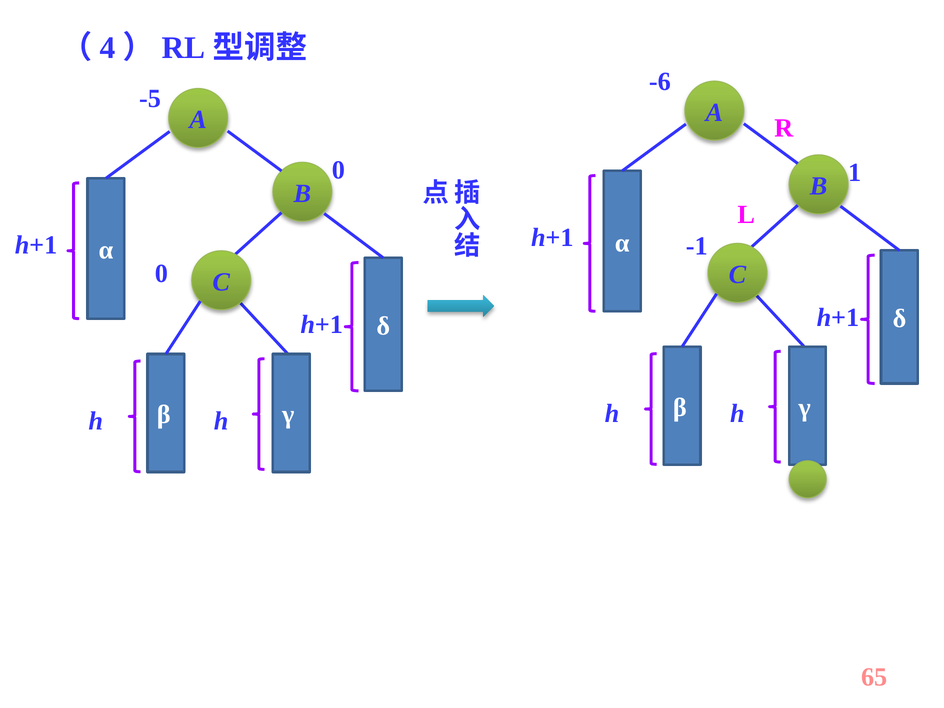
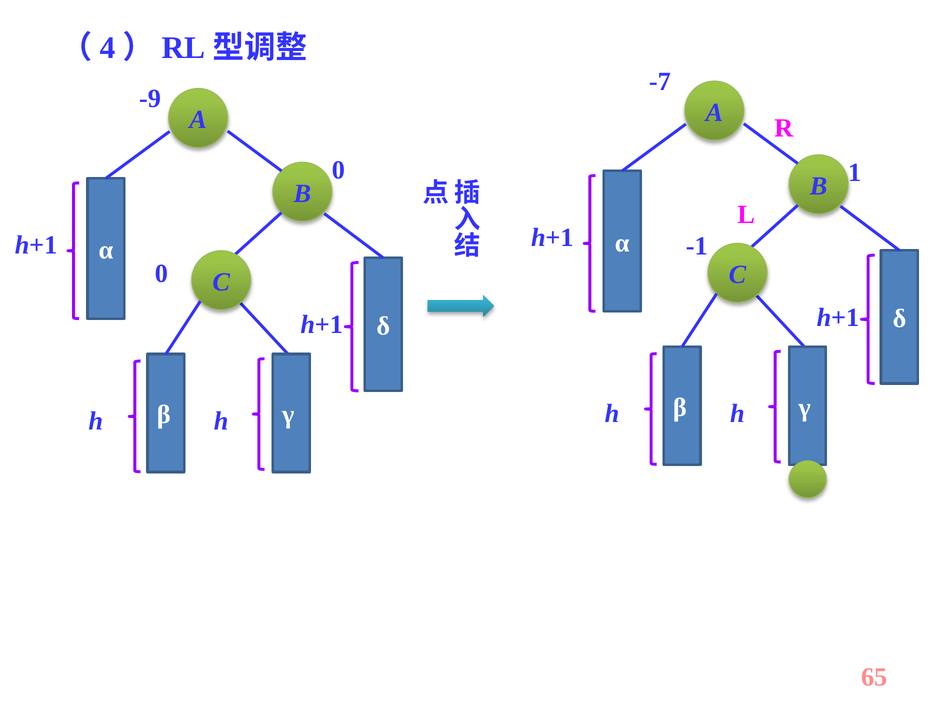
-6: -6 -> -7
-5: -5 -> -9
